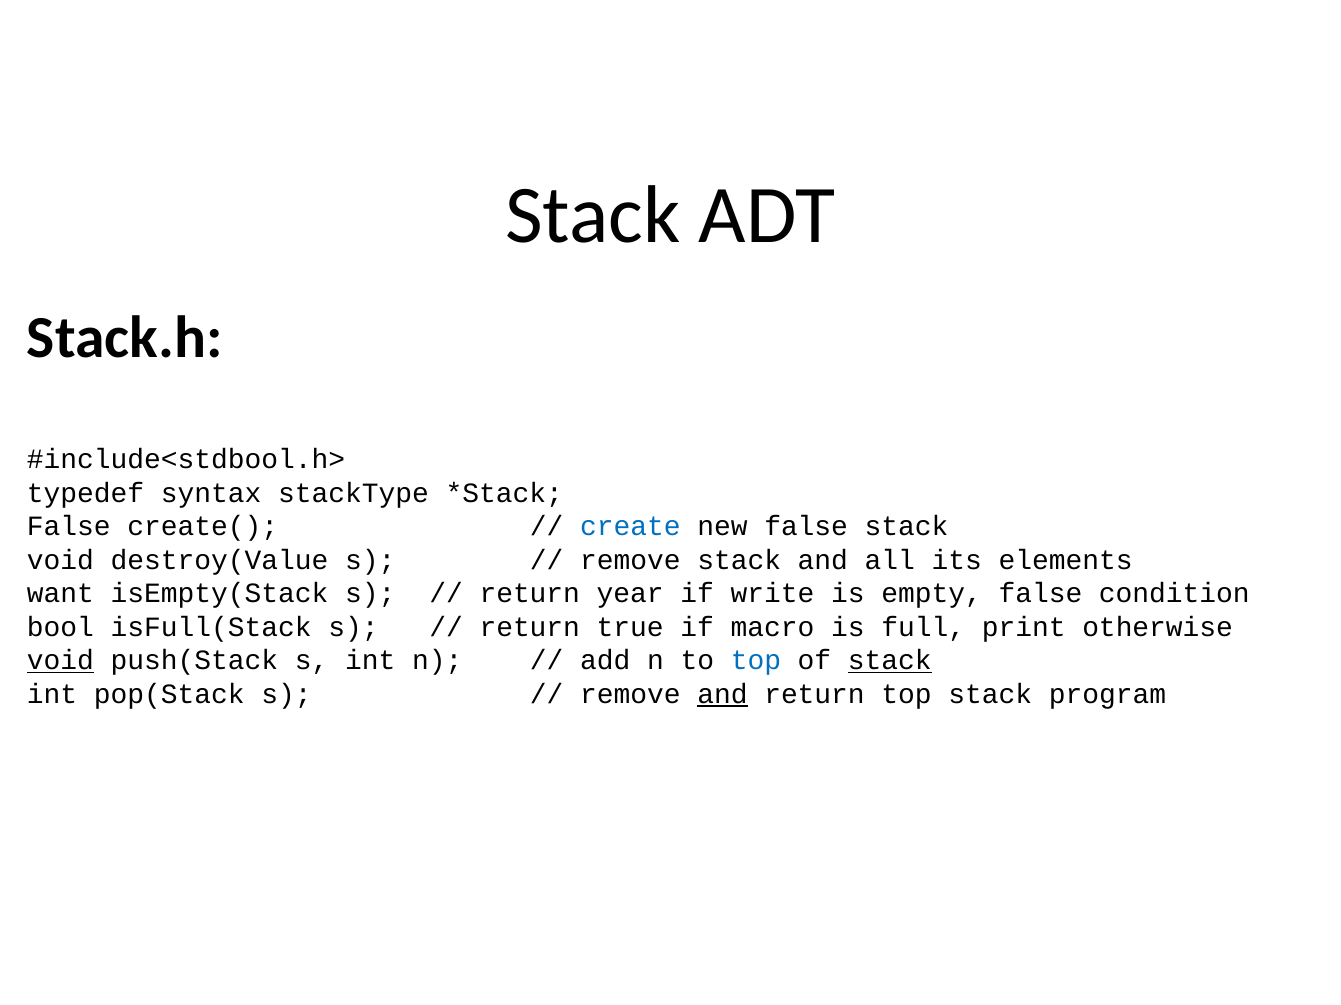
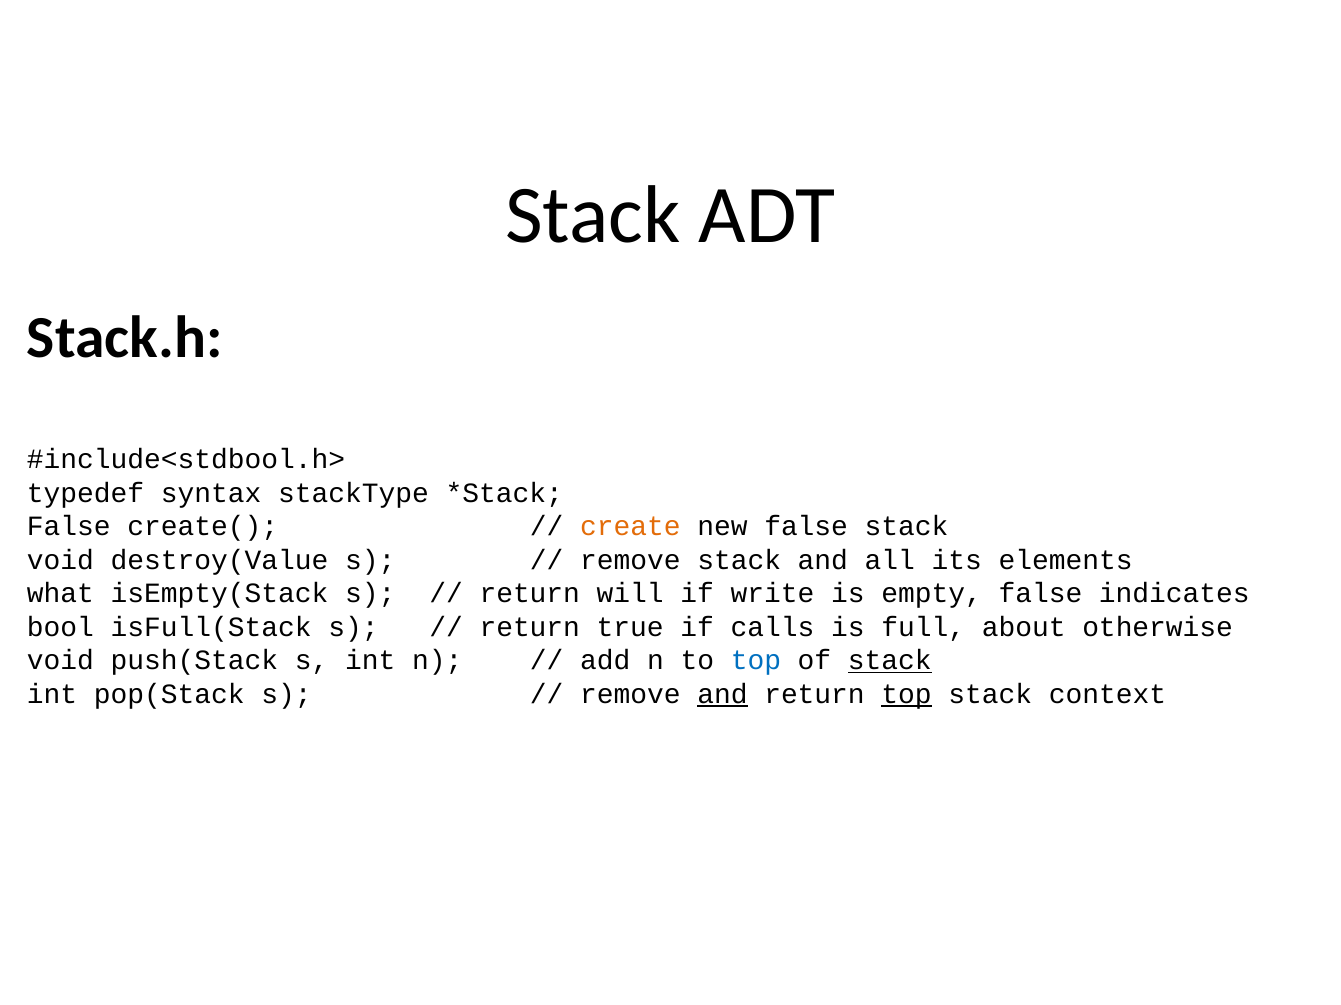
create colour: blue -> orange
want: want -> what
year: year -> will
condition: condition -> indicates
macro: macro -> calls
print: print -> about
void at (60, 661) underline: present -> none
top at (907, 694) underline: none -> present
program: program -> context
